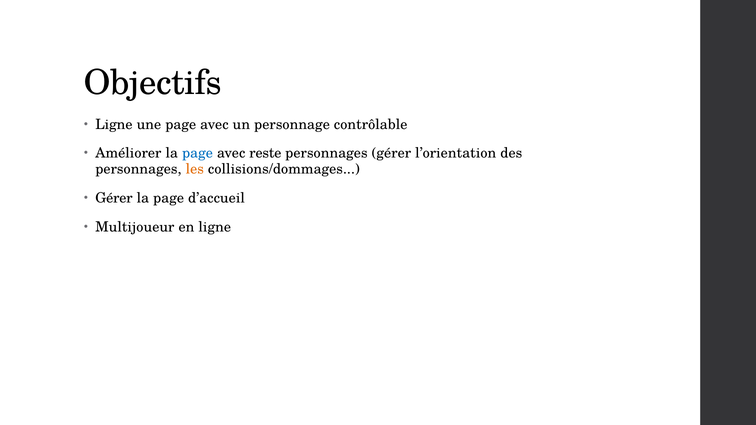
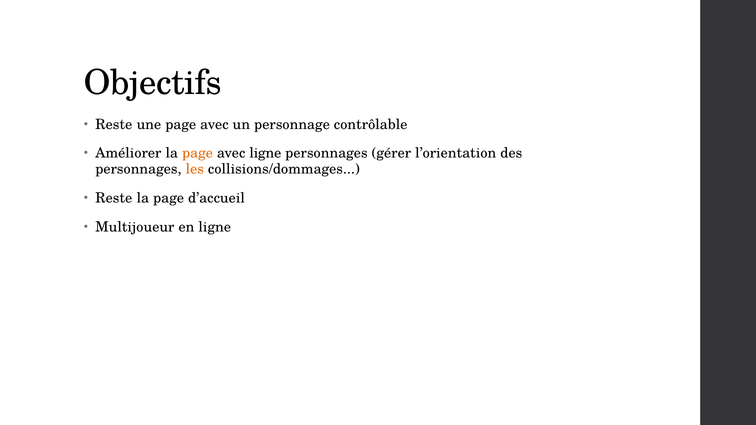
Ligne at (114, 124): Ligne -> Reste
page at (197, 153) colour: blue -> orange
avec reste: reste -> ligne
Gérer at (114, 198): Gérer -> Reste
